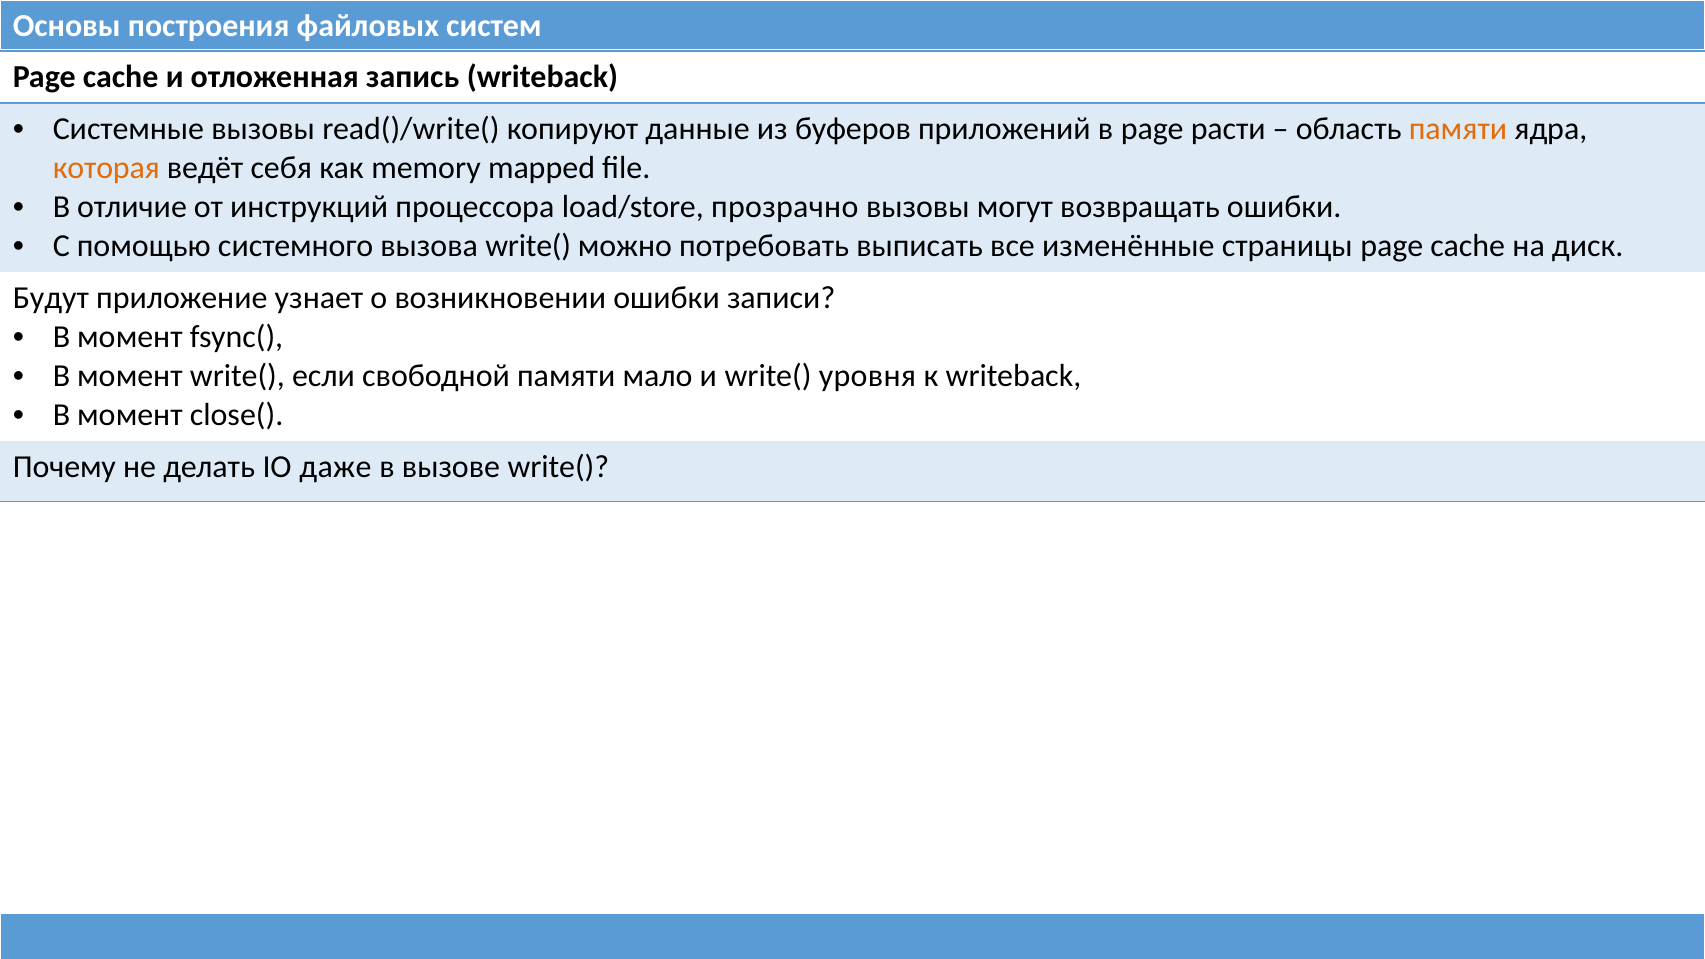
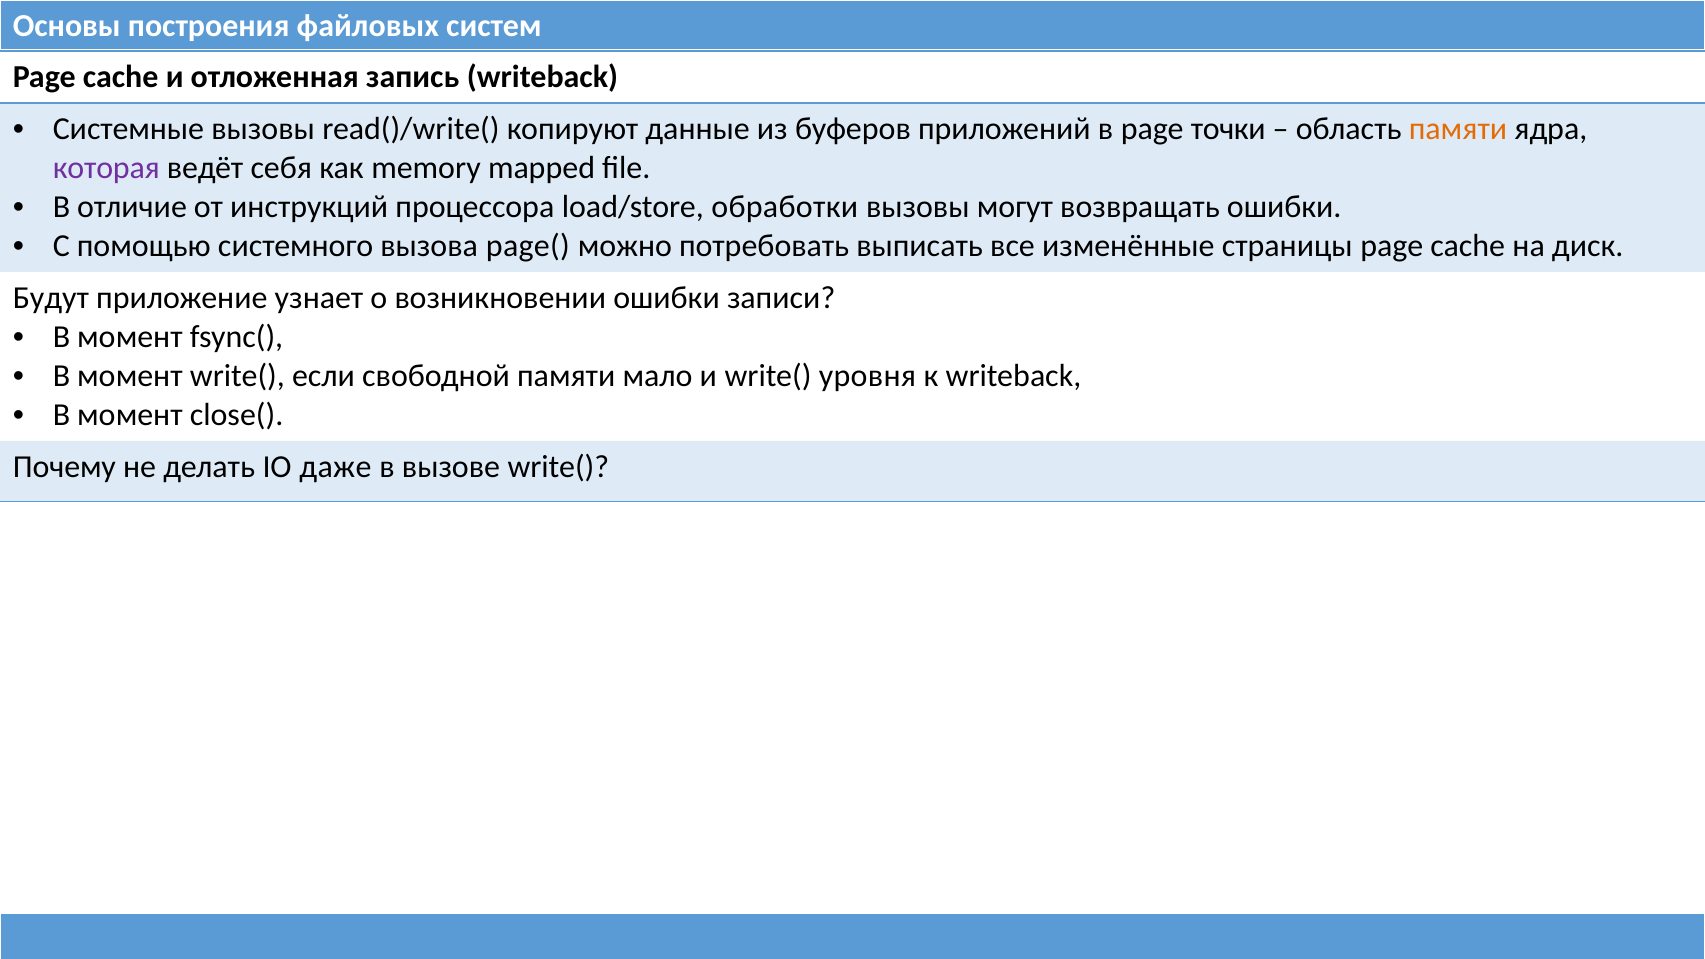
расти: расти -> точки
которая colour: orange -> purple
прозрачно: прозрачно -> обработки
вызова write(: write( -> page(
